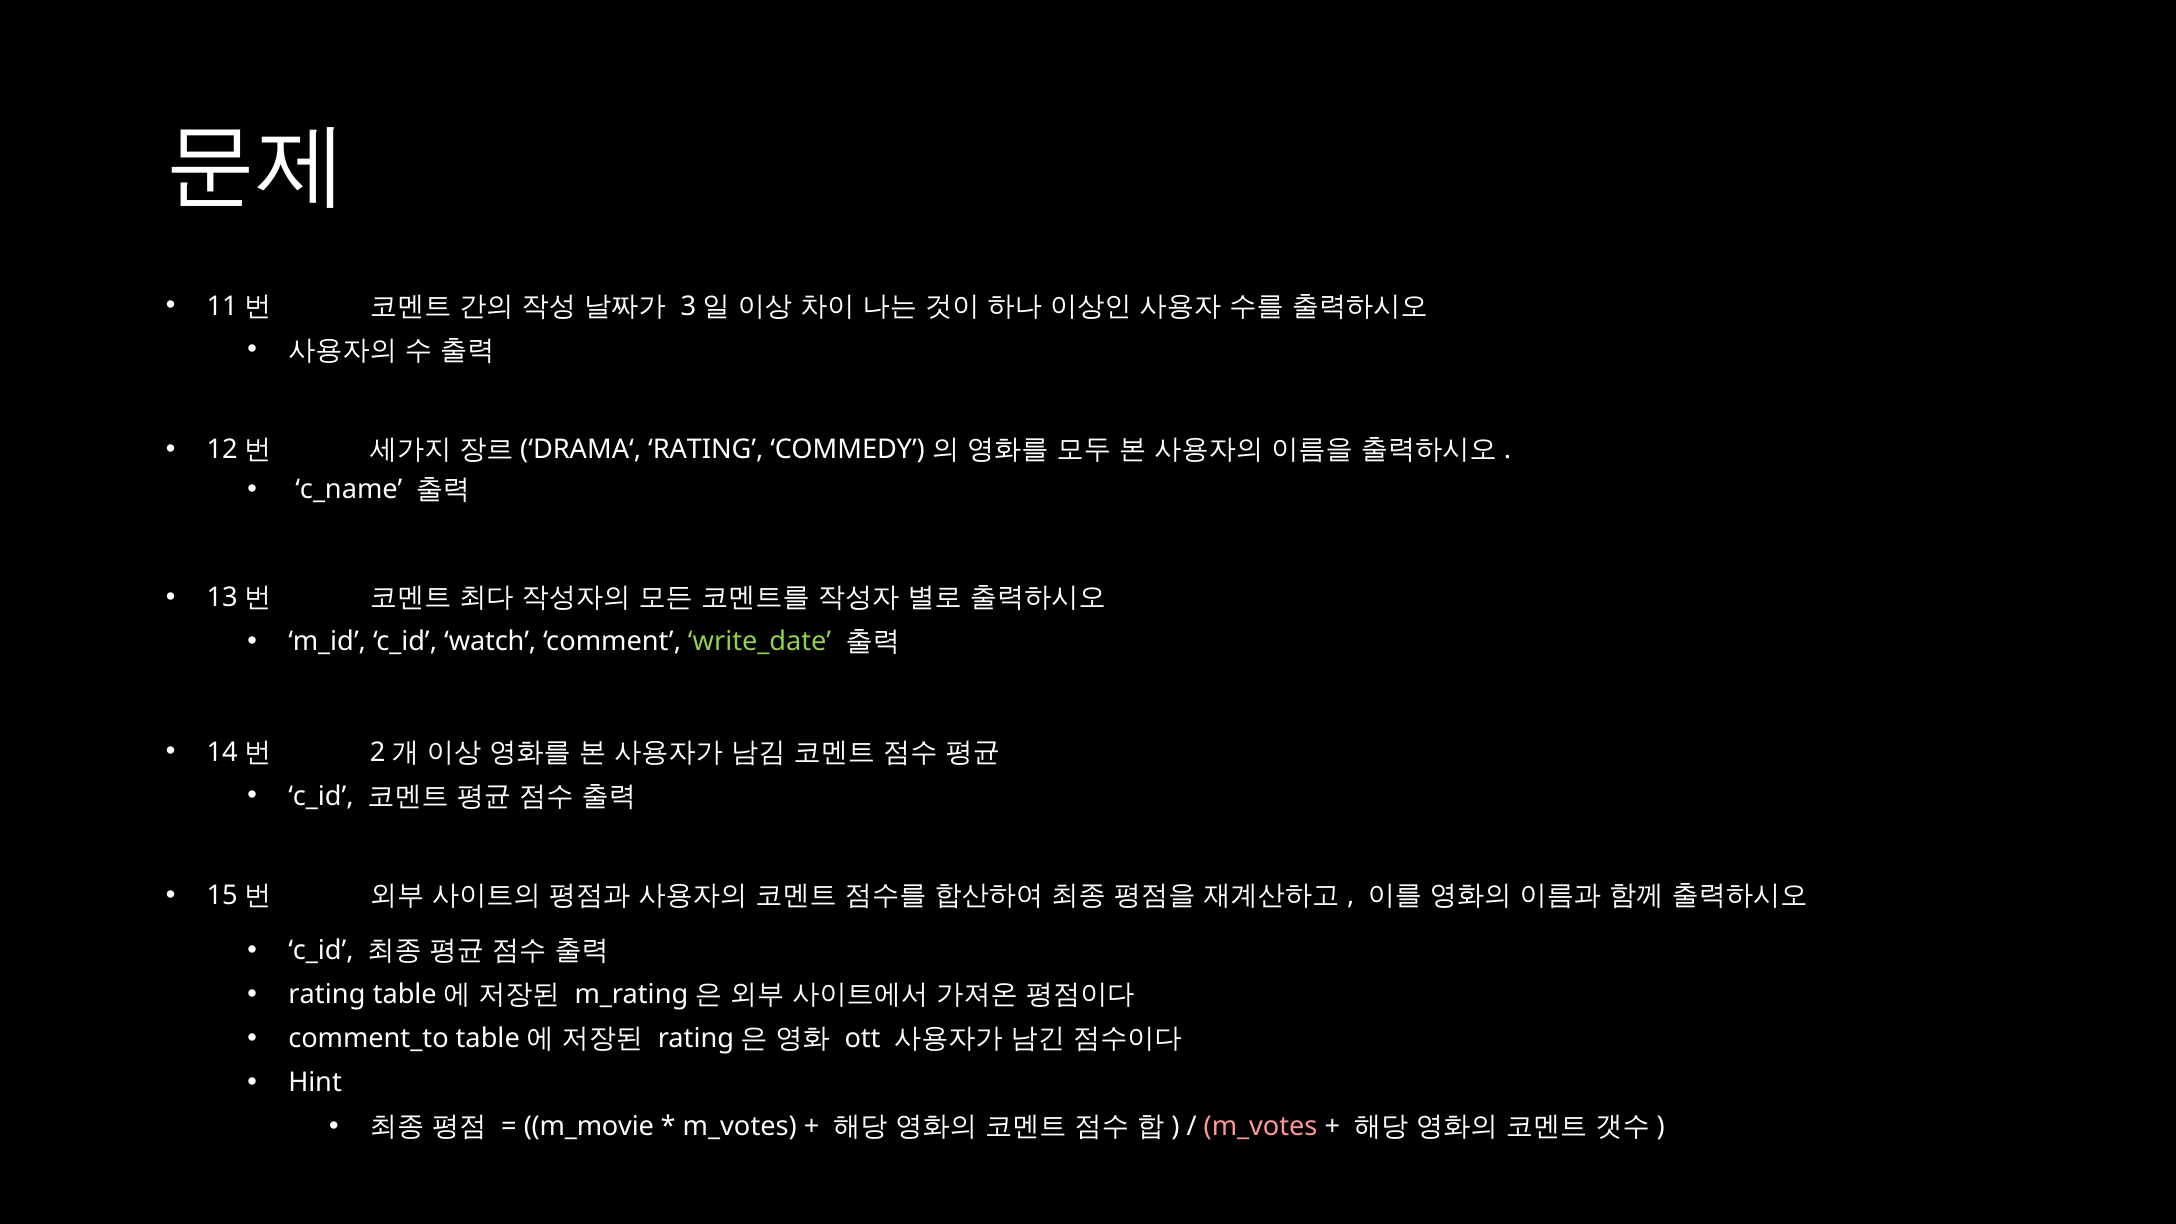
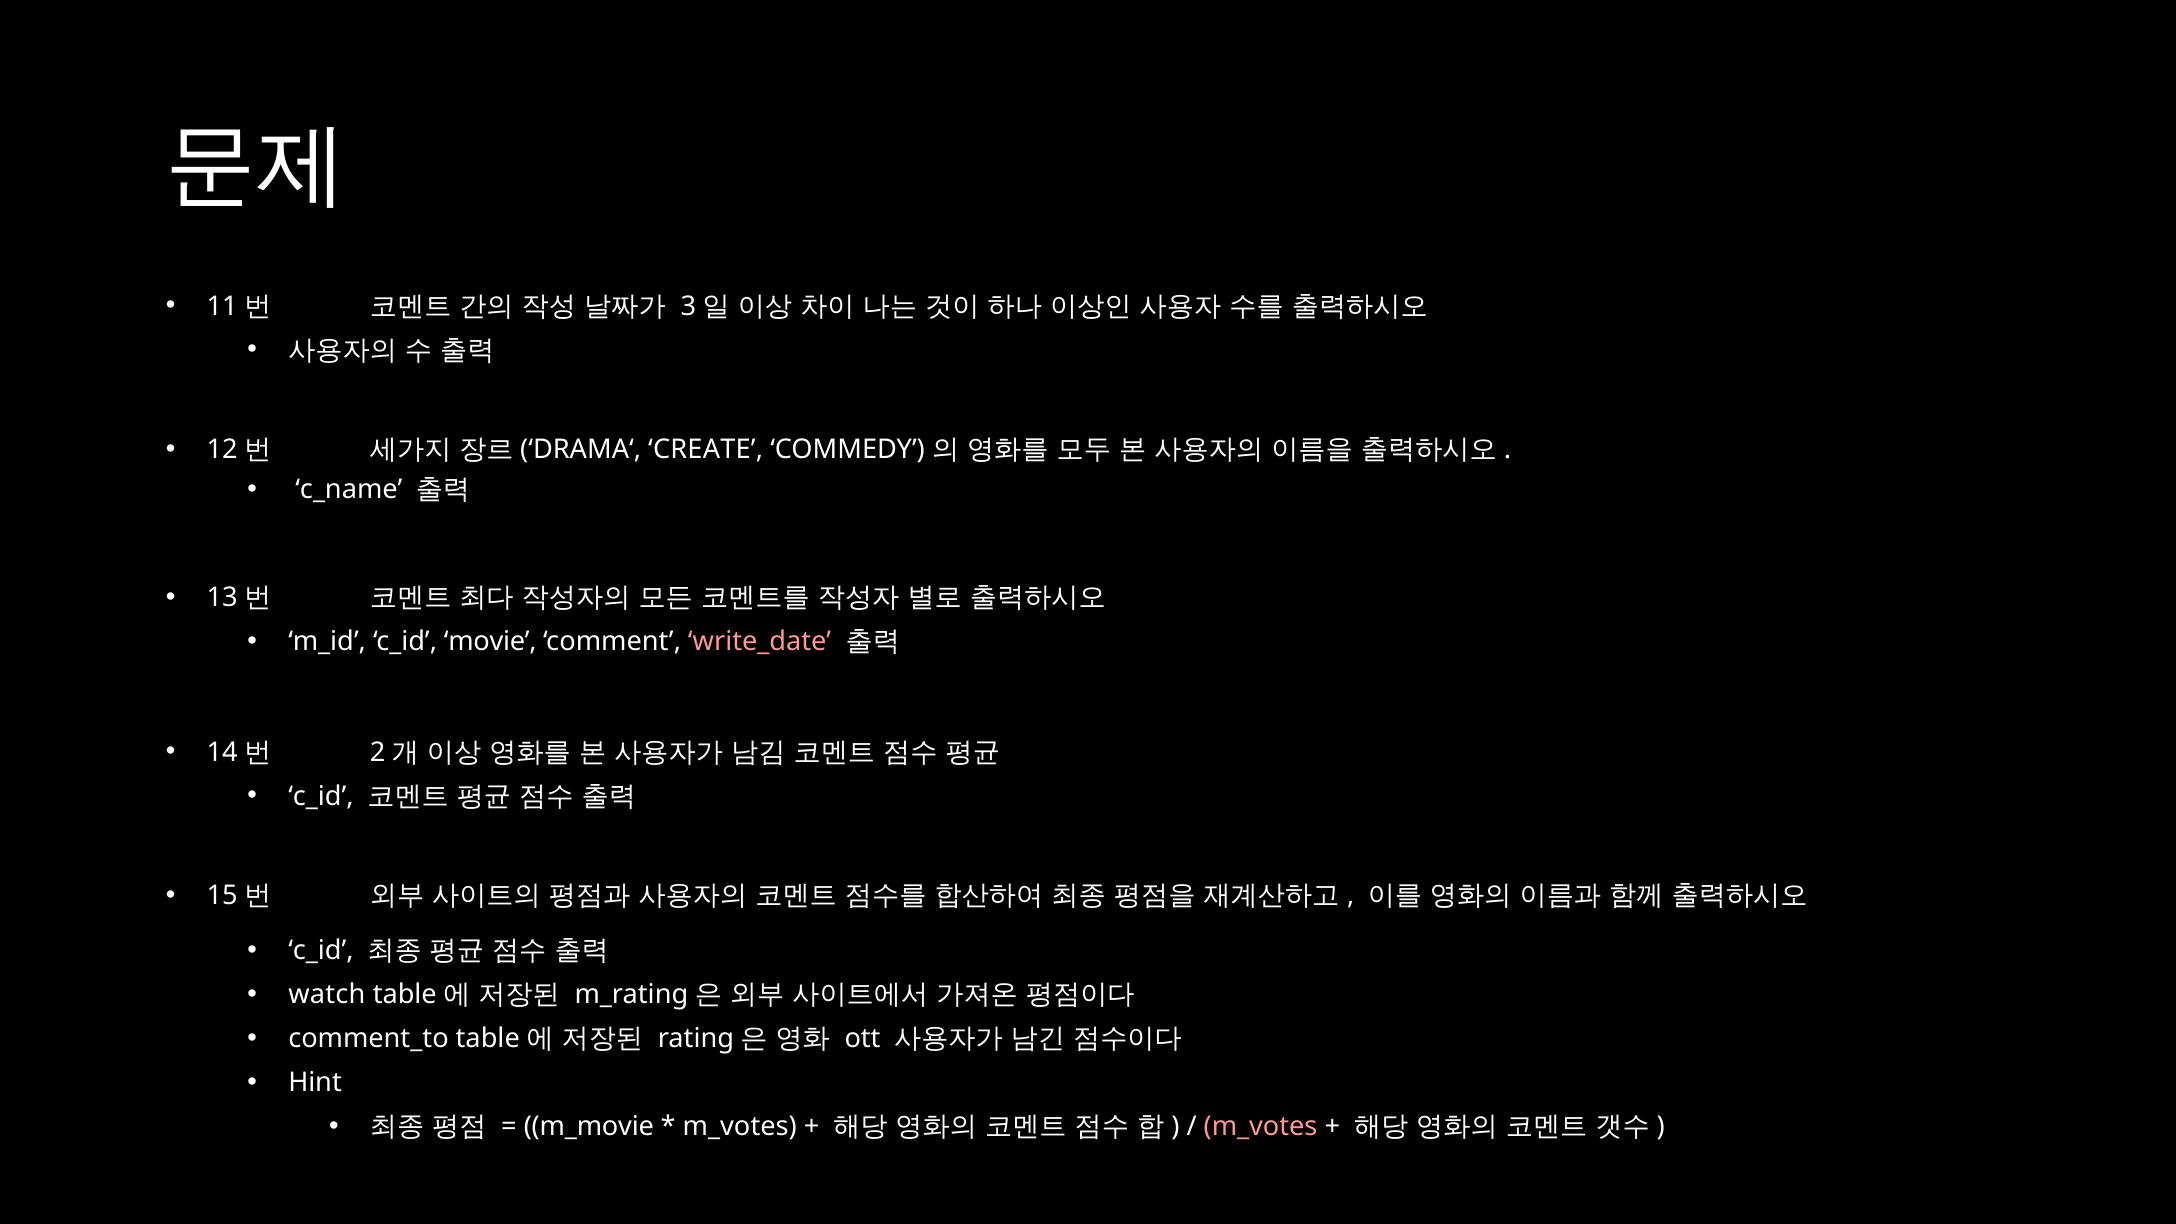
RATING at (706, 450): RATING -> CREATE
watch: watch -> movie
write_date colour: light green -> pink
rating at (327, 995): rating -> watch
